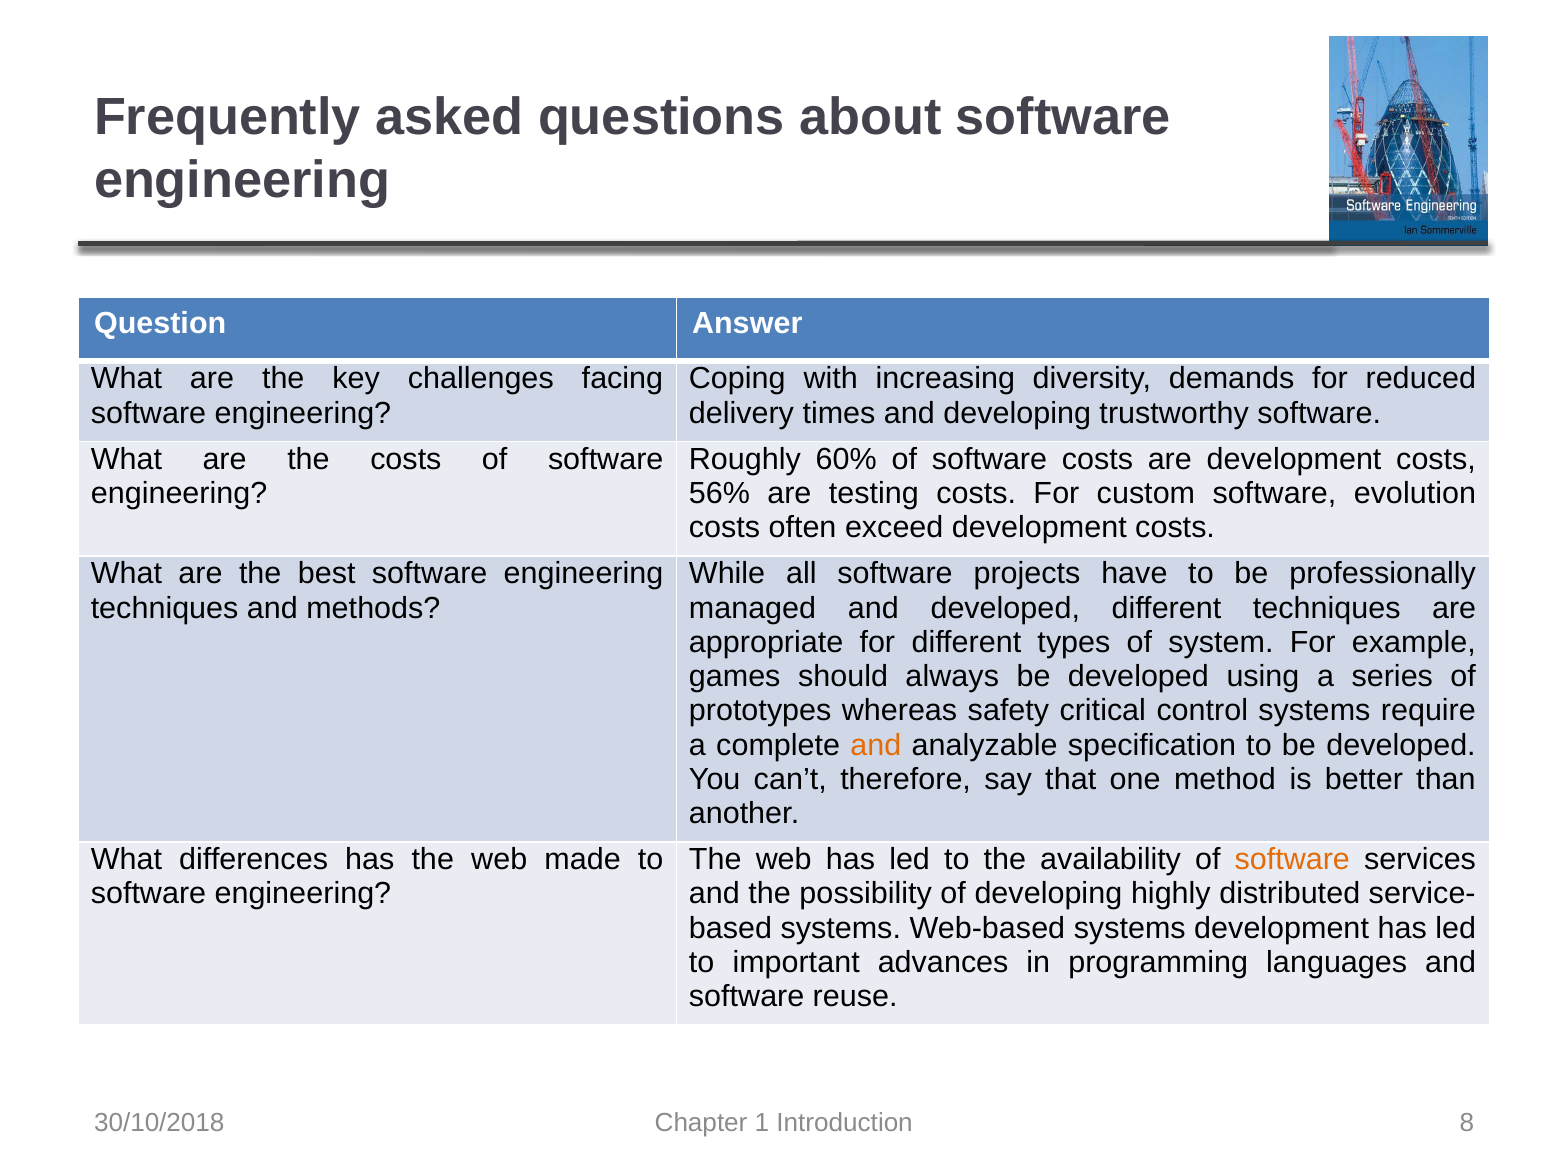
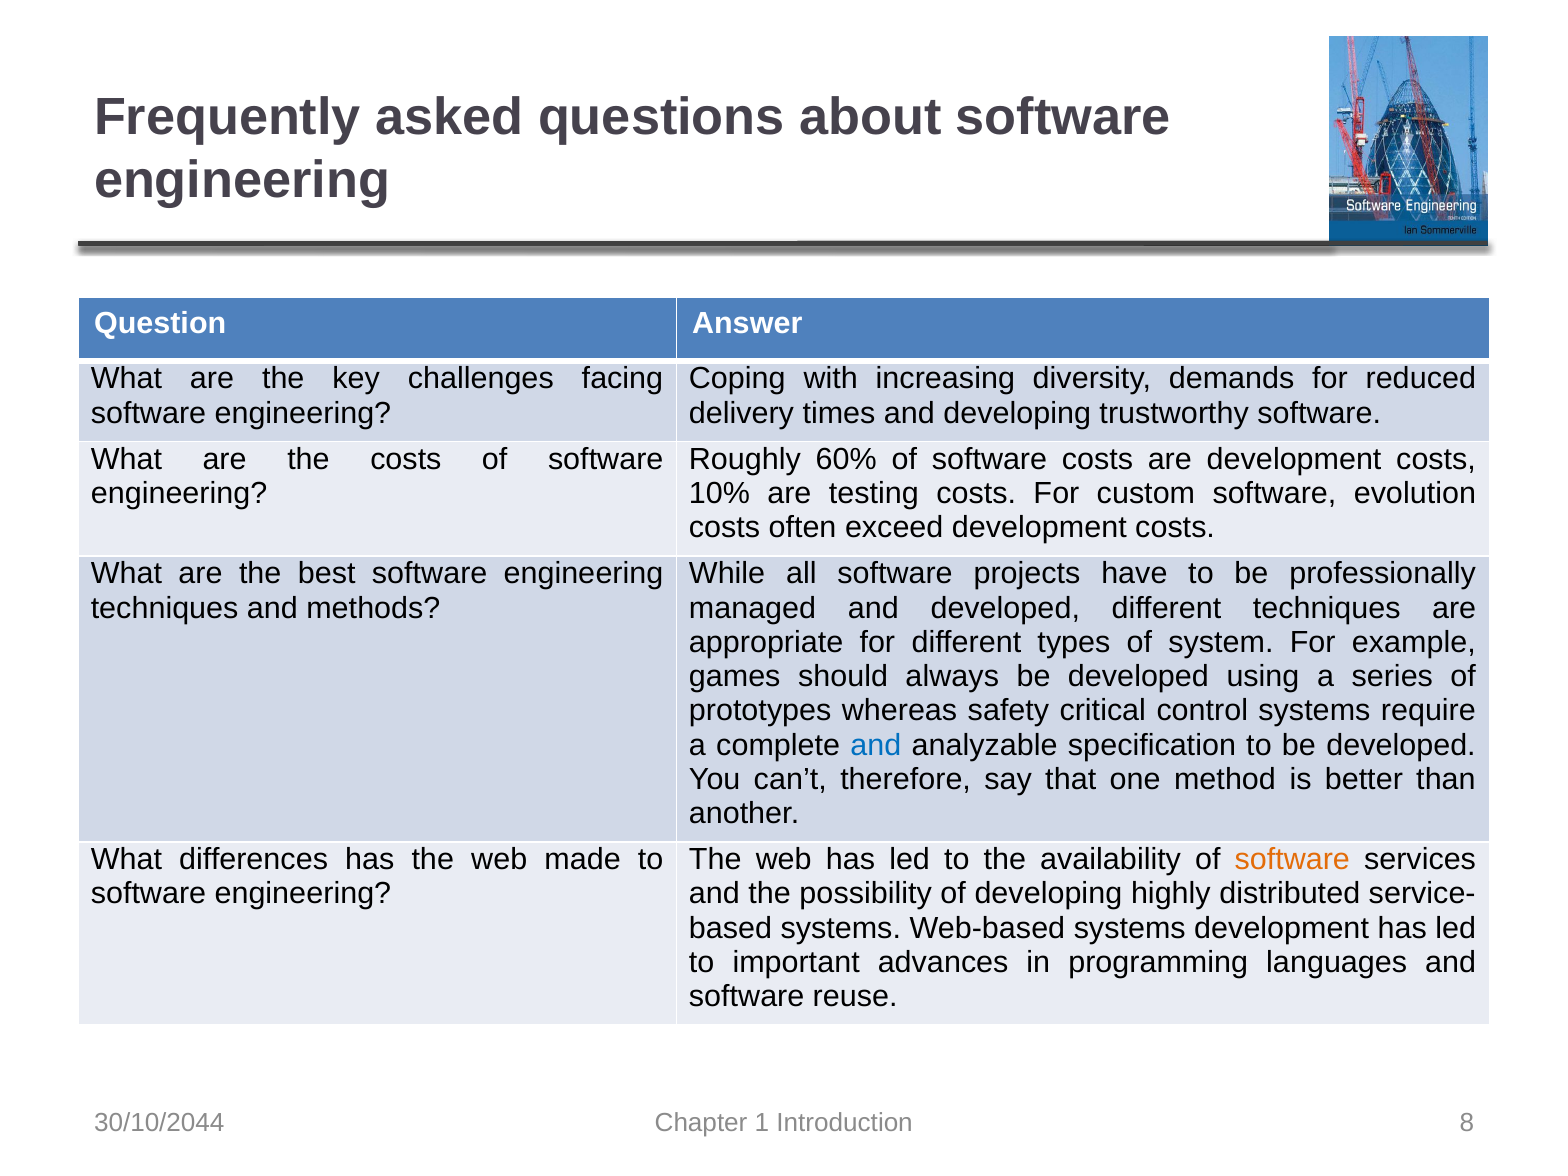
56%: 56% -> 10%
and at (876, 745) colour: orange -> blue
30/10/2018: 30/10/2018 -> 30/10/2044
